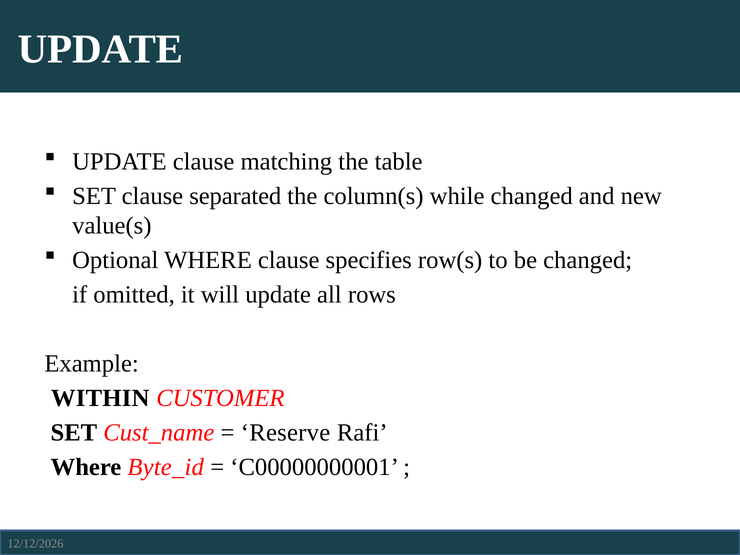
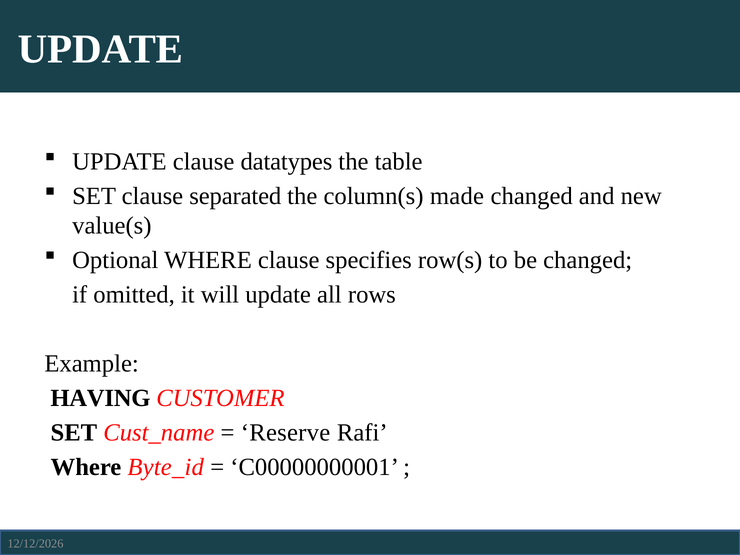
matching: matching -> datatypes
while: while -> made
WITHIN: WITHIN -> HAVING
